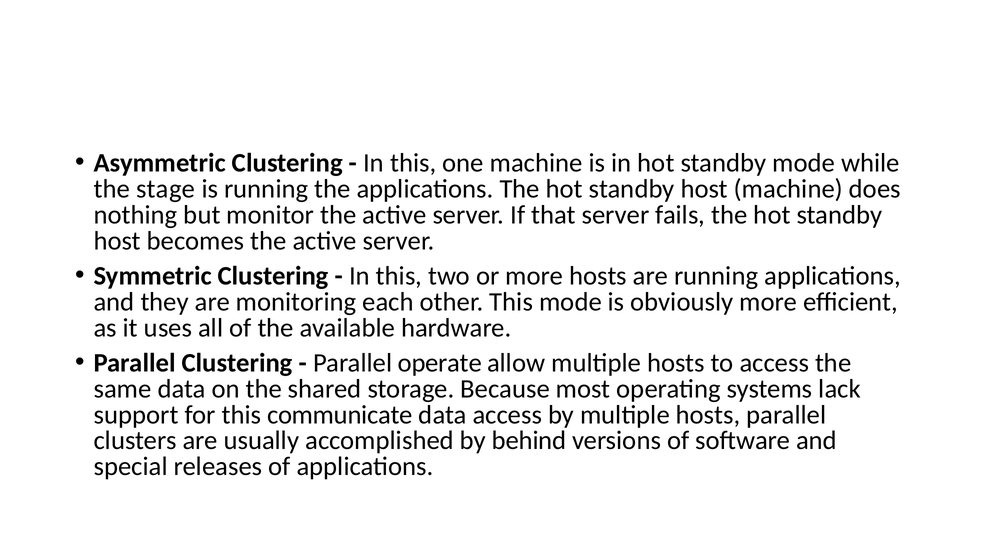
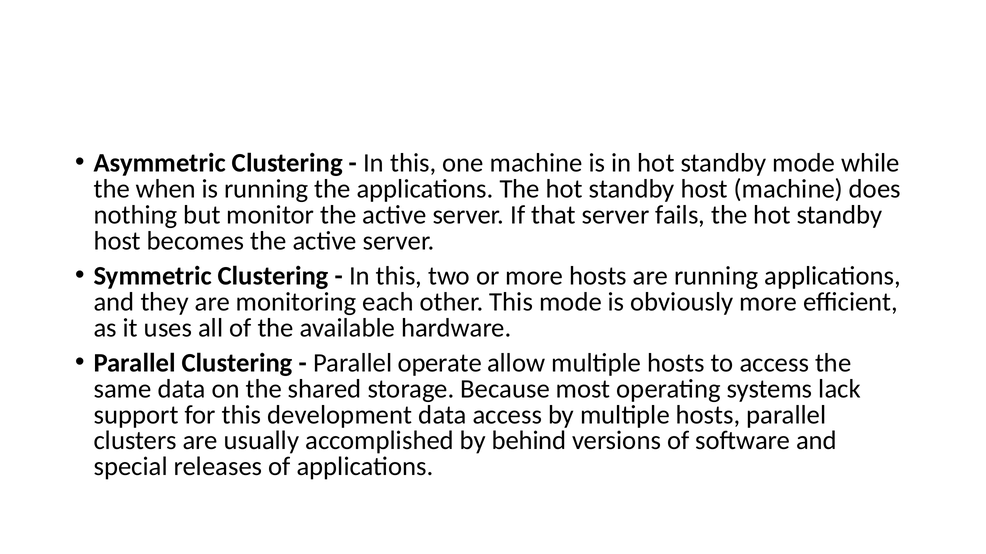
stage: stage -> when
communicate: communicate -> development
